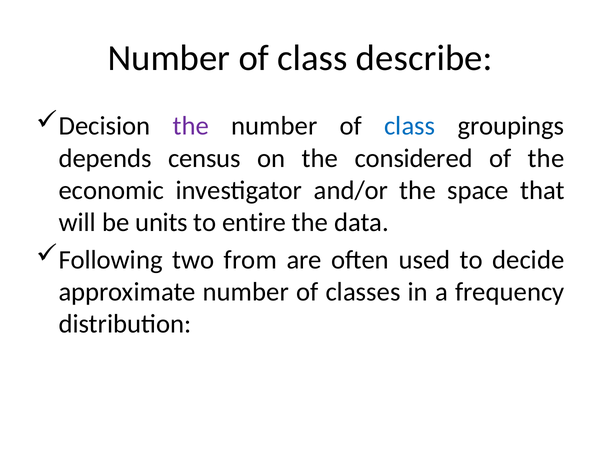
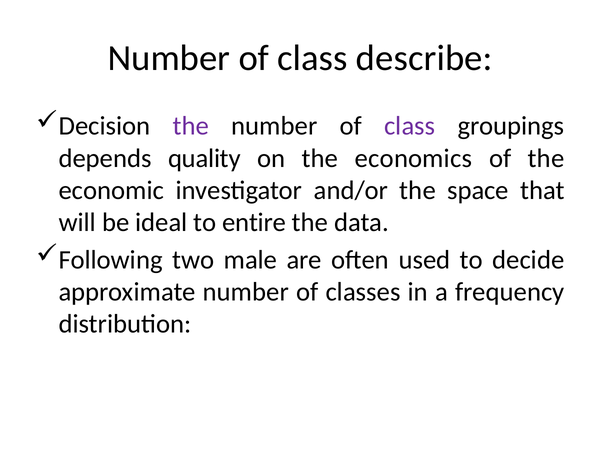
class at (410, 126) colour: blue -> purple
census: census -> quality
considered: considered -> economics
units: units -> ideal
from: from -> male
